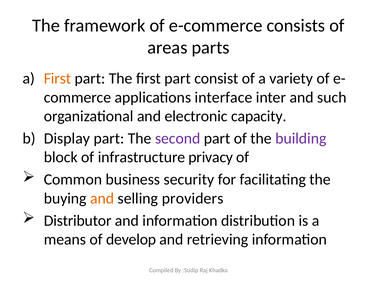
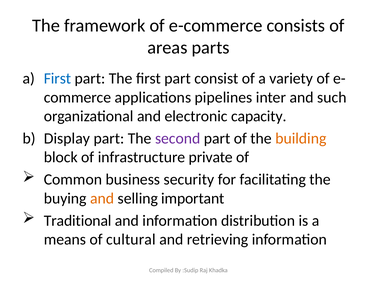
First at (57, 78) colour: orange -> blue
interface: interface -> pipelines
building colour: purple -> orange
privacy: privacy -> private
providers: providers -> important
Distributor: Distributor -> Traditional
develop: develop -> cultural
